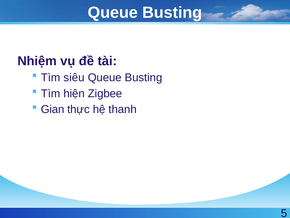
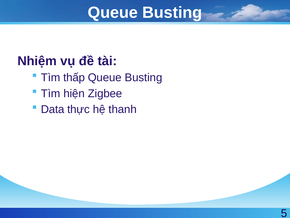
siêu: siêu -> thấp
Gian: Gian -> Data
